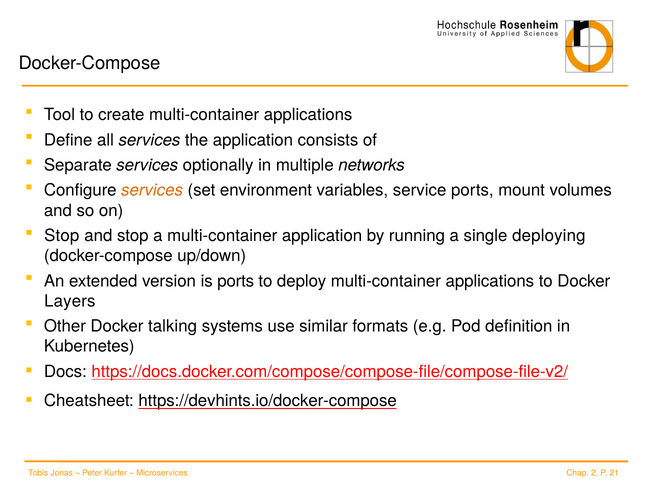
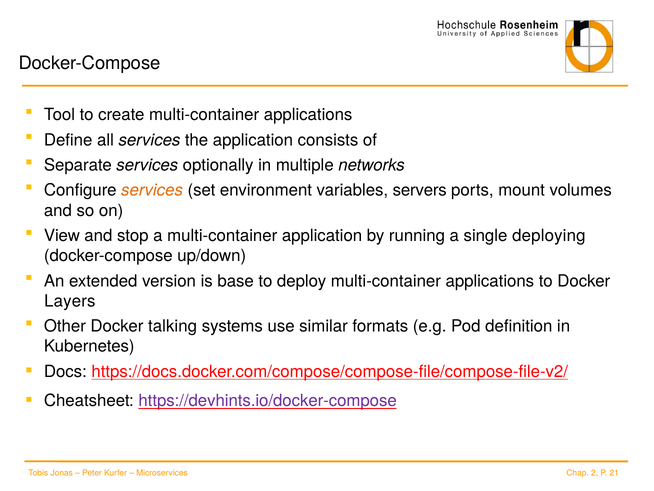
service: service -> servers
Stop at (62, 235): Stop -> View
is ports: ports -> base
https://devhints.io/docker-compose colour: black -> purple
